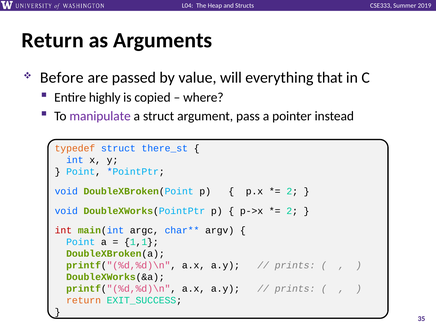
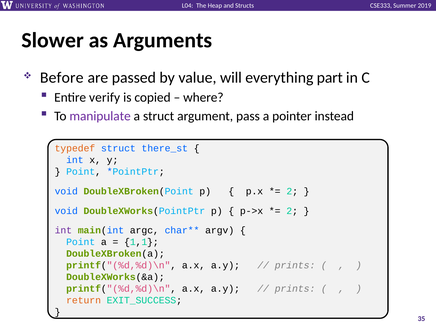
Return at (53, 40): Return -> Slower
that: that -> part
highly: highly -> verify
int at (63, 230) colour: red -> purple
